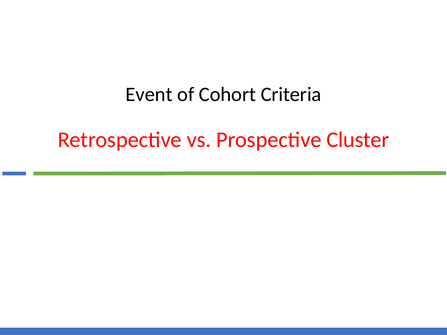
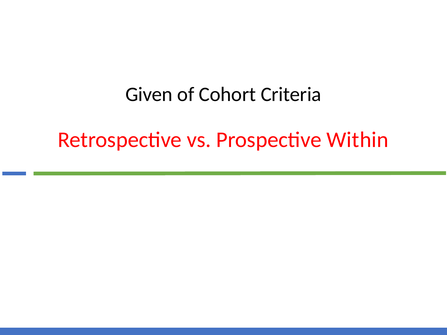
Event: Event -> Given
Cluster: Cluster -> Within
